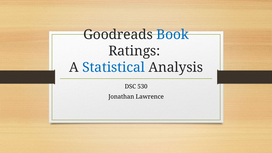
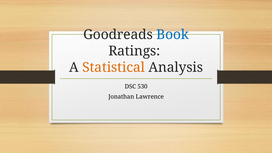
Statistical colour: blue -> orange
